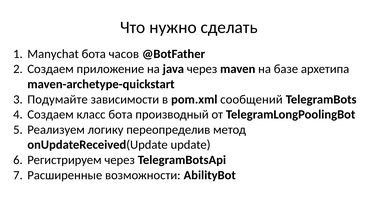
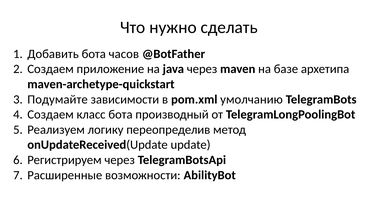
Manyсhat: Manyсhat -> Добавить
сообщений: сообщений -> умолчанию
